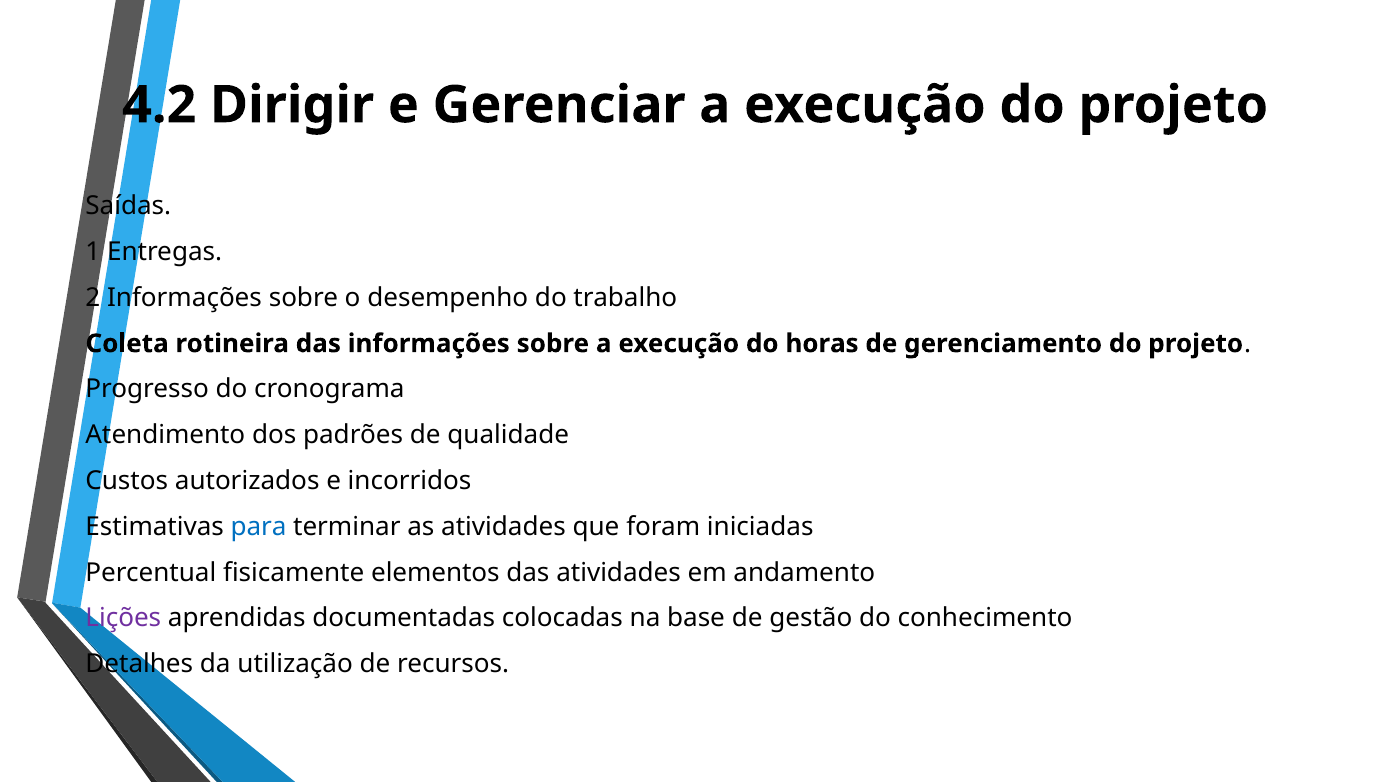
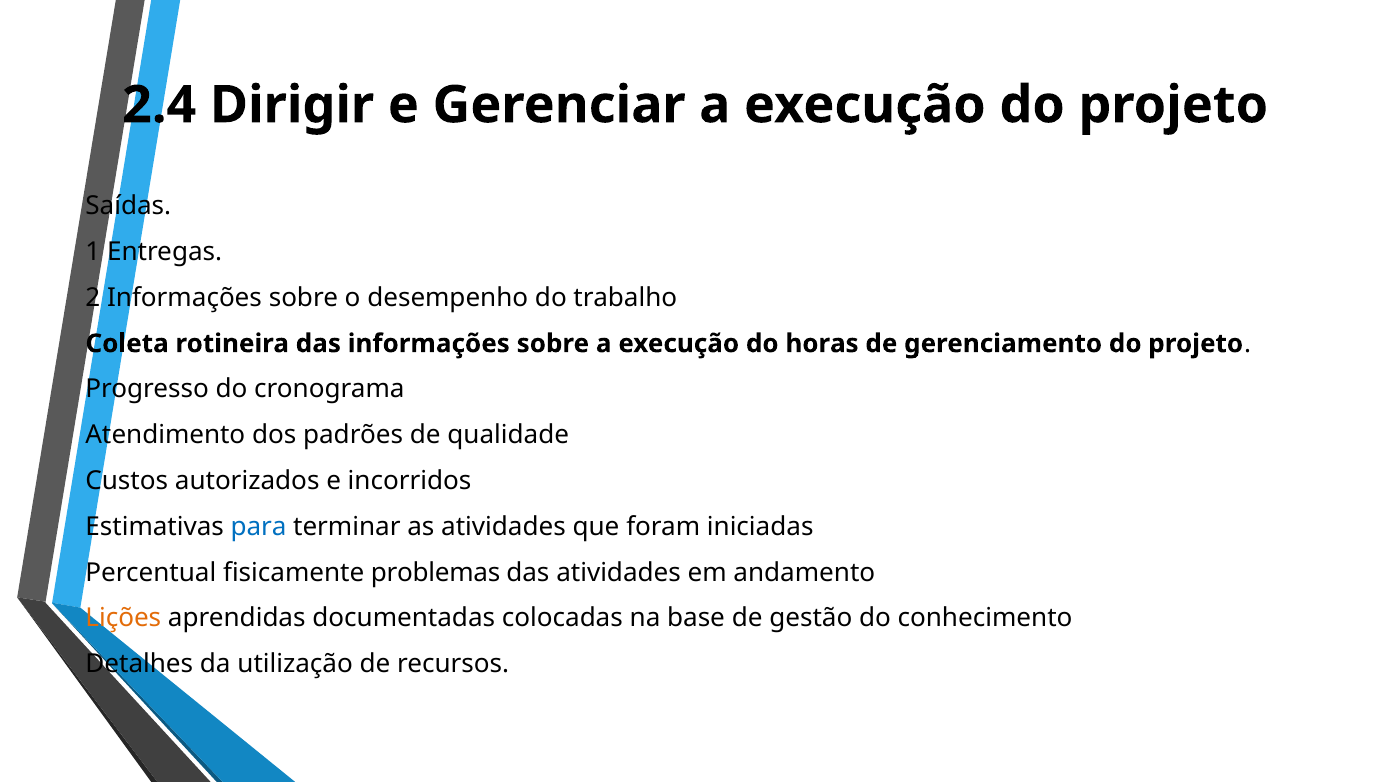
4.2: 4.2 -> 2.4
elementos: elementos -> problemas
Lições colour: purple -> orange
